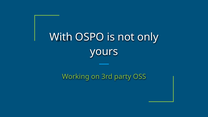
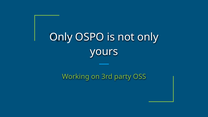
With at (61, 37): With -> Only
